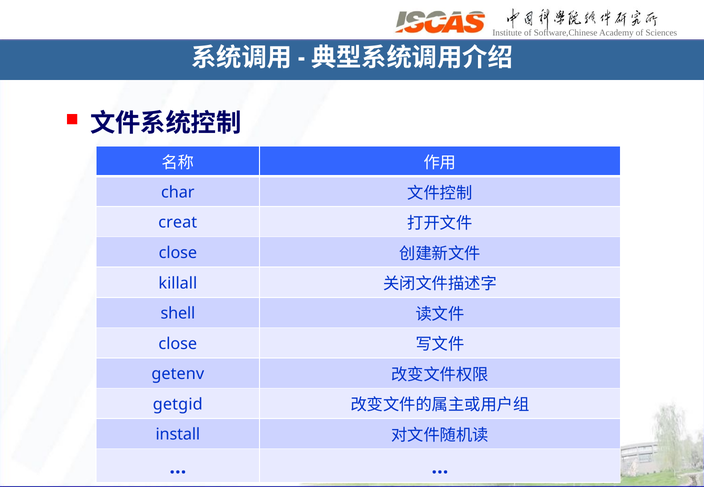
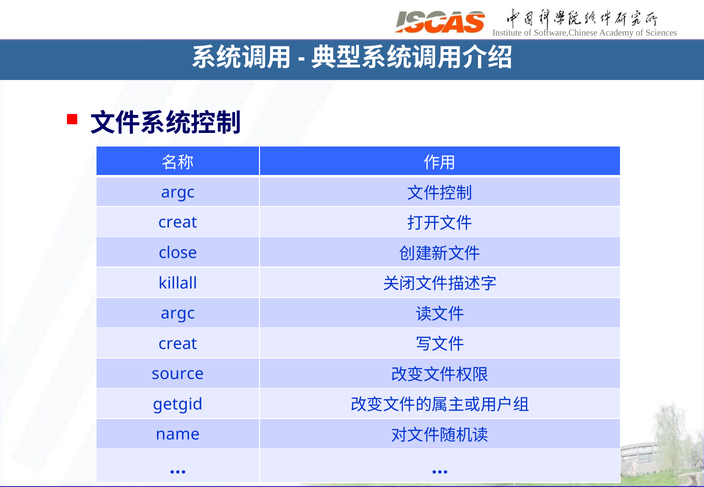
char at (178, 193): char -> argc
shell at (178, 314): shell -> argc
close at (178, 344): close -> creat
getenv: getenv -> source
install: install -> name
